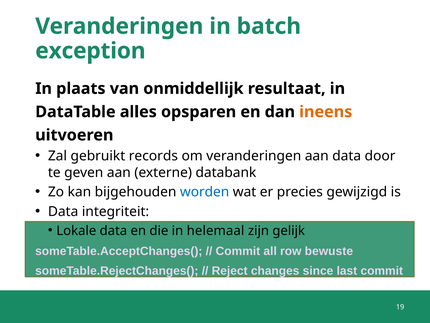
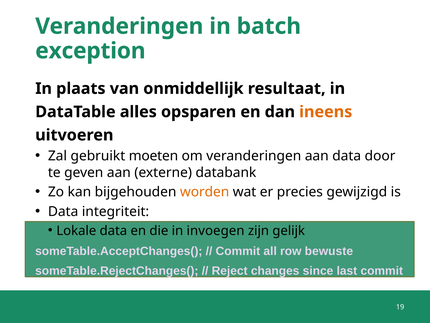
records: records -> moeten
worden colour: blue -> orange
helemaal: helemaal -> invoegen
